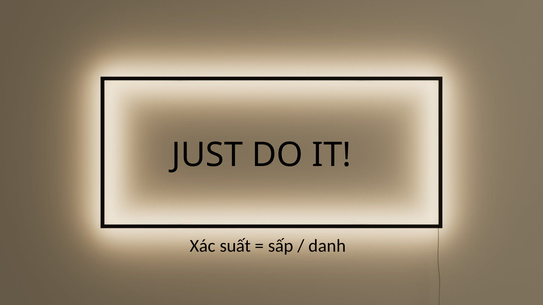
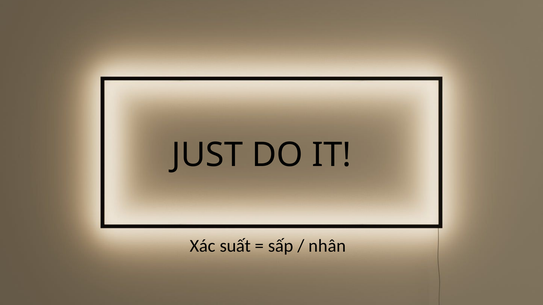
danh: danh -> nhân
